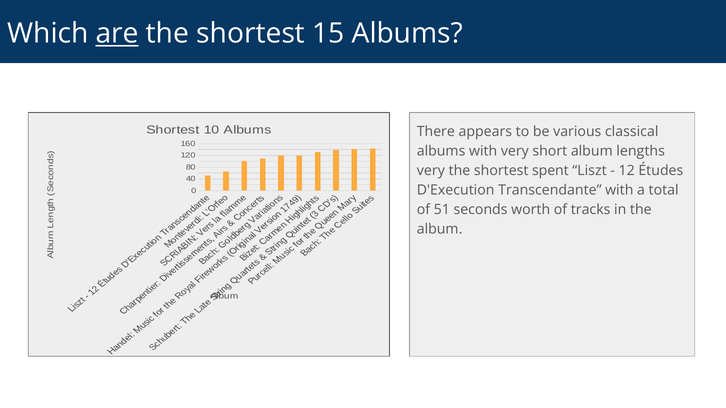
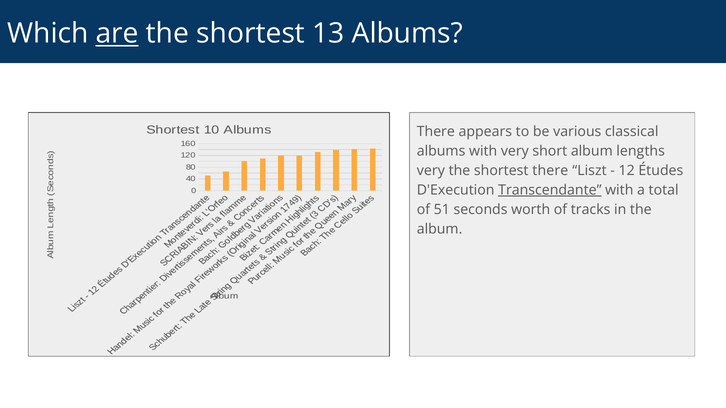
15: 15 -> 13
shortest spent: spent -> there
Transcendante underline: none -> present
